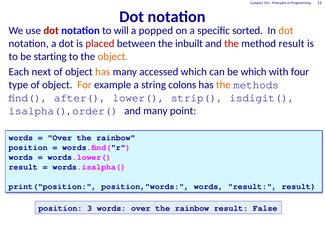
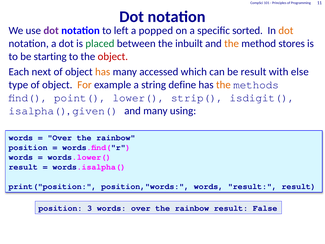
dot at (51, 31) colour: red -> purple
will: will -> left
placed colour: red -> green
the at (232, 44) colour: red -> orange
method result: result -> stores
object at (113, 57) colour: orange -> red
be which: which -> result
four: four -> else
colons: colons -> define
after(: after( -> point(
order(: order( -> given(
point: point -> using
